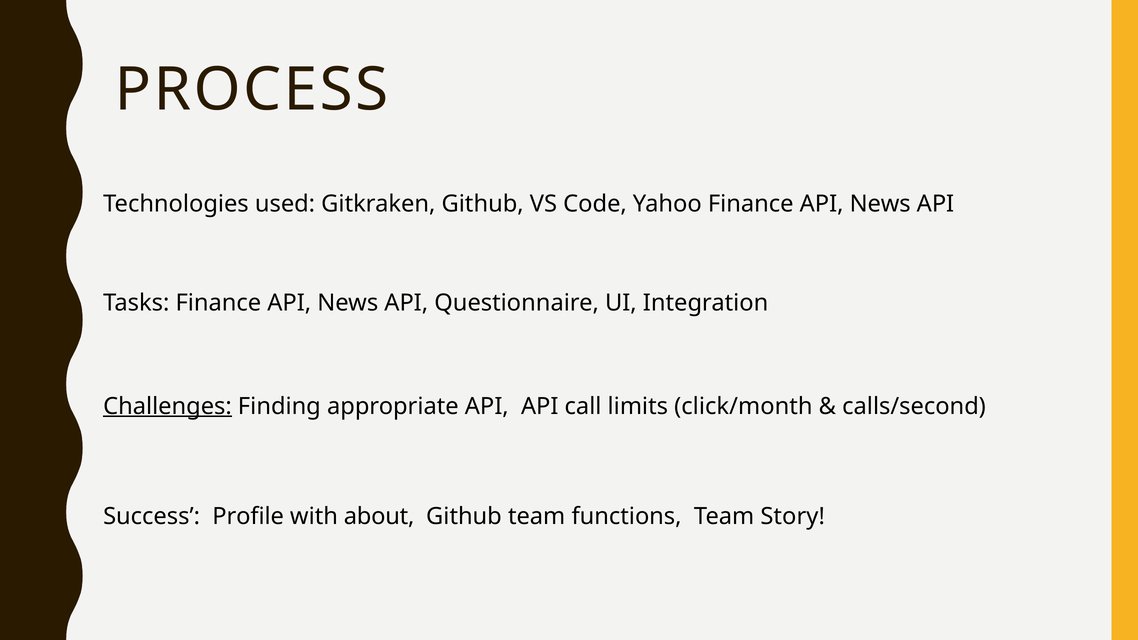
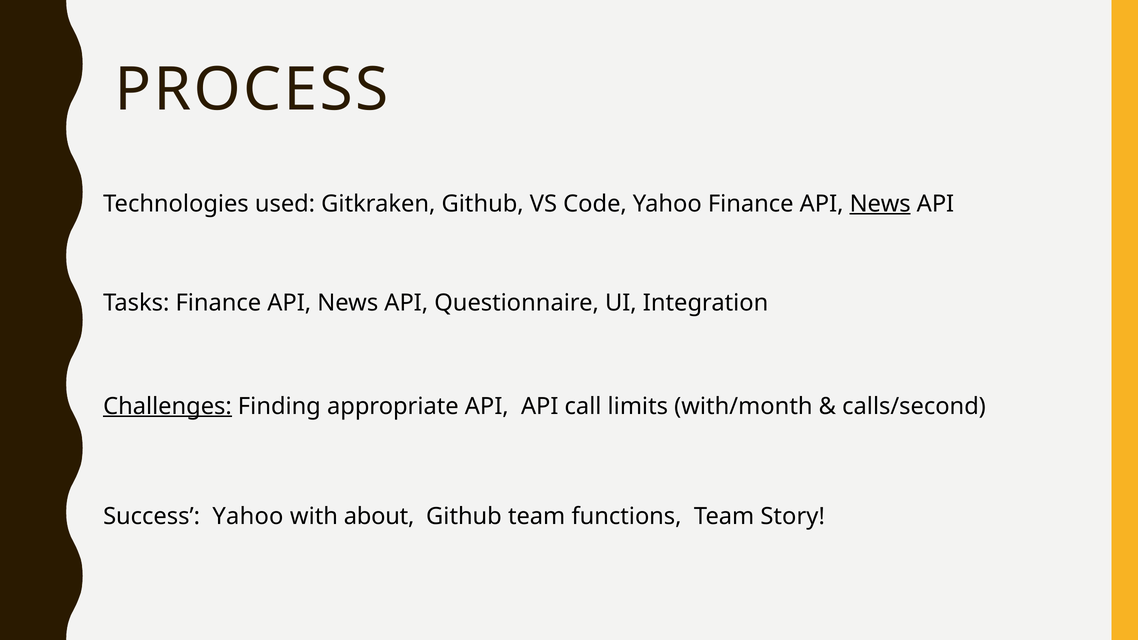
News at (880, 204) underline: none -> present
click/month: click/month -> with/month
Success Profile: Profile -> Yahoo
